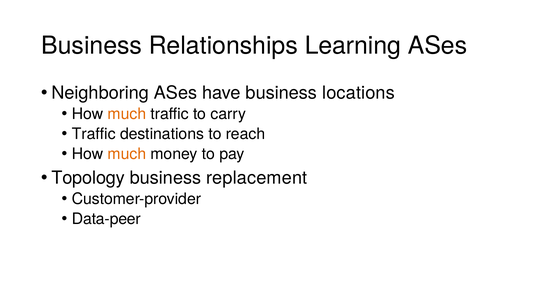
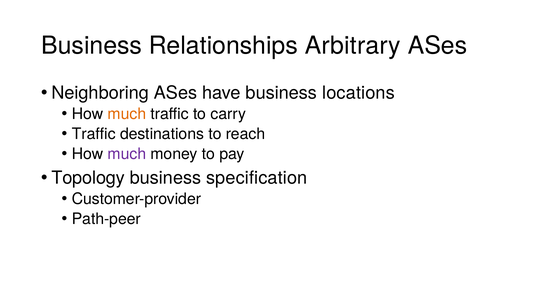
Learning: Learning -> Arbitrary
much at (127, 154) colour: orange -> purple
replacement: replacement -> specification
Data-peer: Data-peer -> Path-peer
